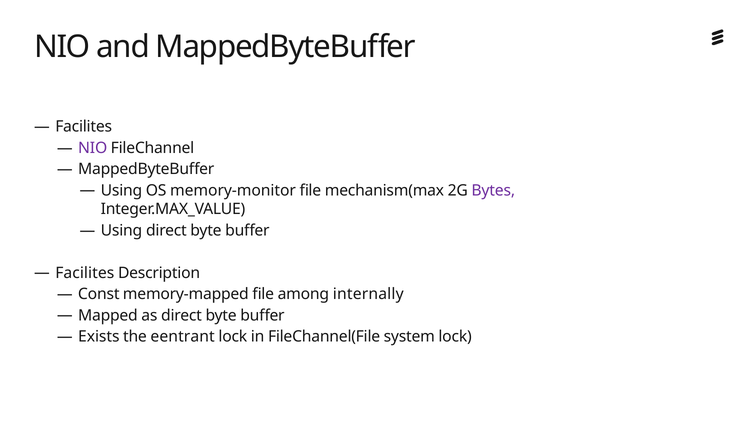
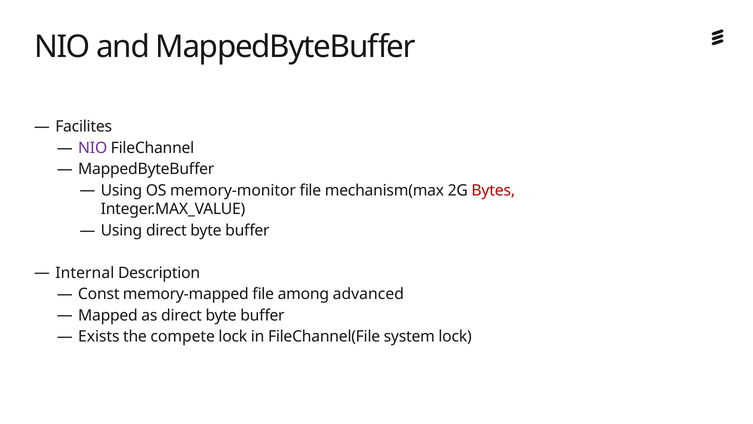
Bytes colour: purple -> red
Facilites at (85, 273): Facilites -> Internal
internally: internally -> advanced
eentrant: eentrant -> compete
